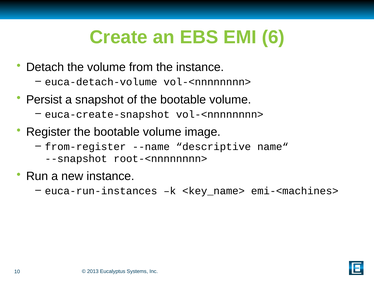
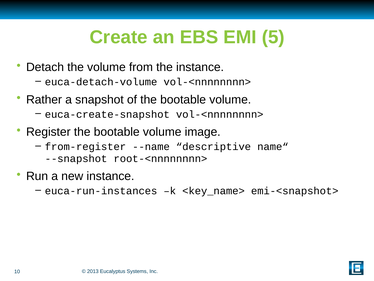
6: 6 -> 5
Persist: Persist -> Rather
emi-<machines>: emi-<machines> -> emi-<snapshot>
